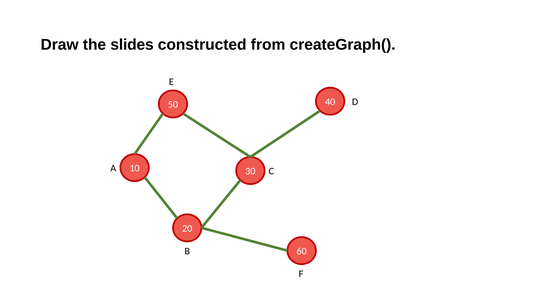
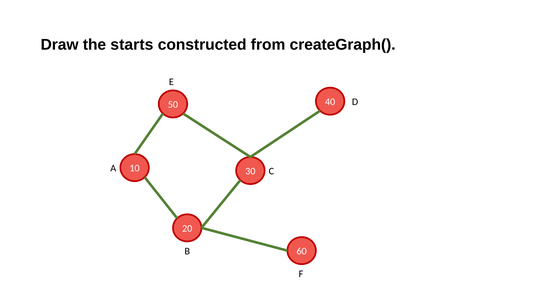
slides: slides -> starts
